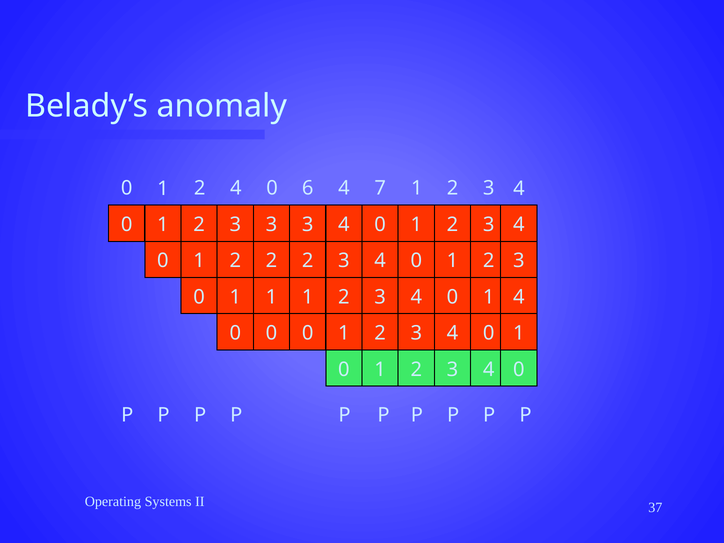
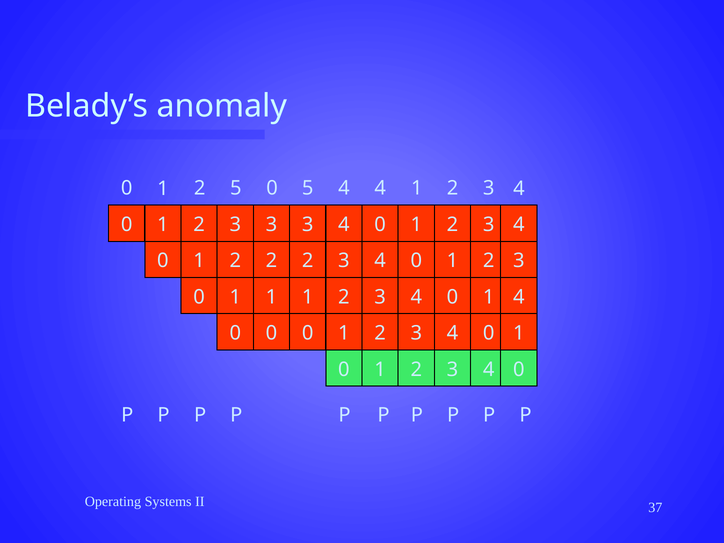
4 at (236, 188): 4 -> 5
0 6: 6 -> 5
7 at (380, 188): 7 -> 4
